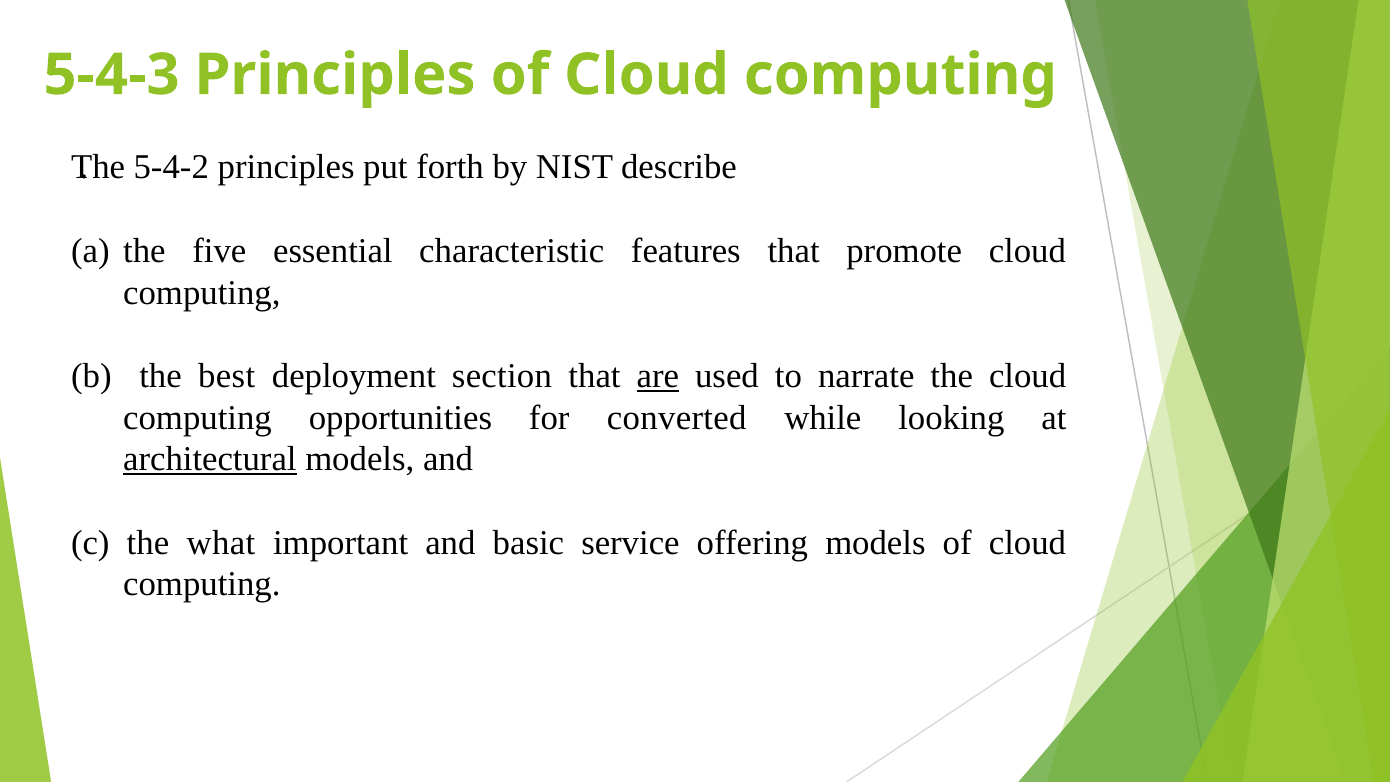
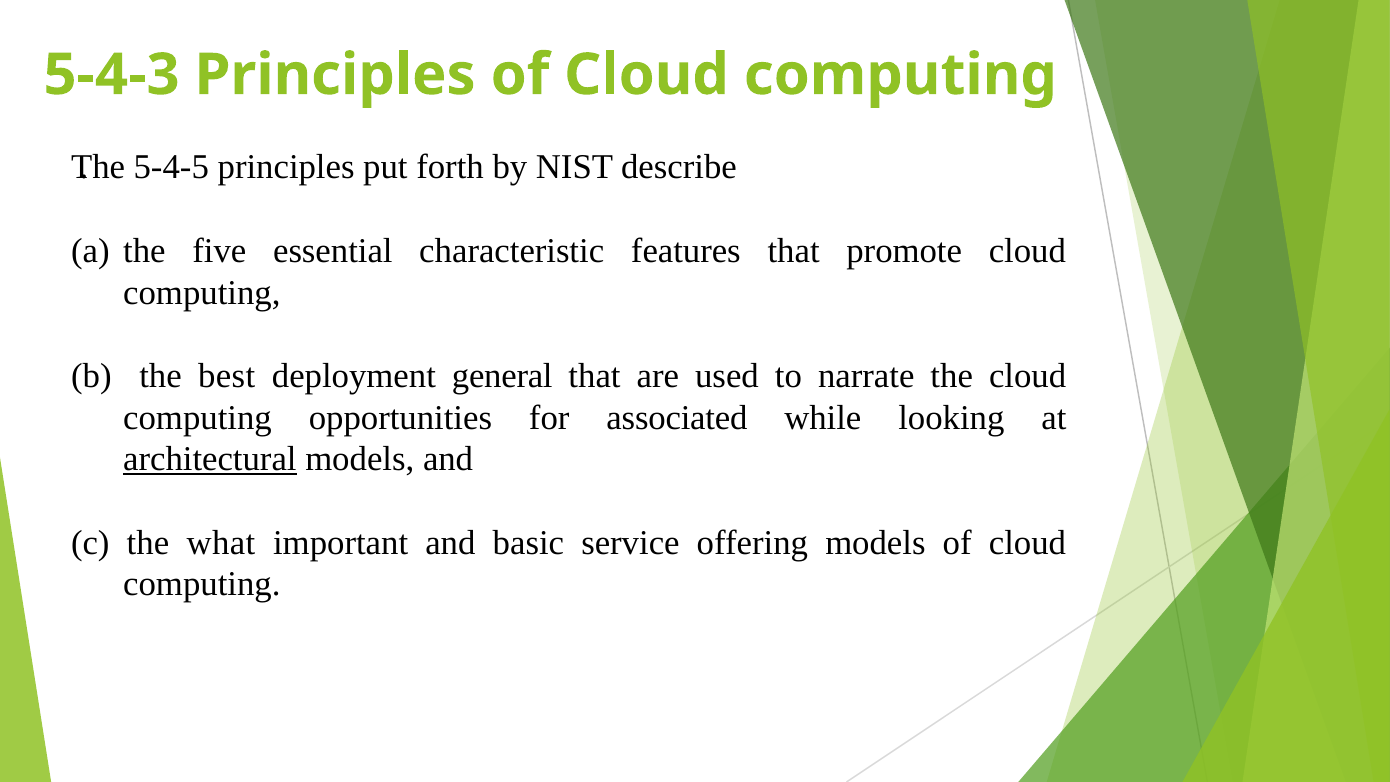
5-4-2: 5-4-2 -> 5-4-5
section: section -> general
are underline: present -> none
converted: converted -> associated
